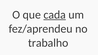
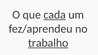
trabalho underline: none -> present
